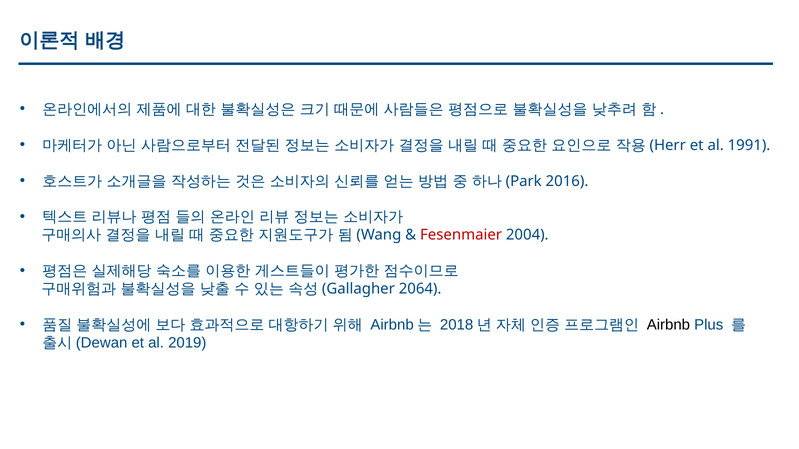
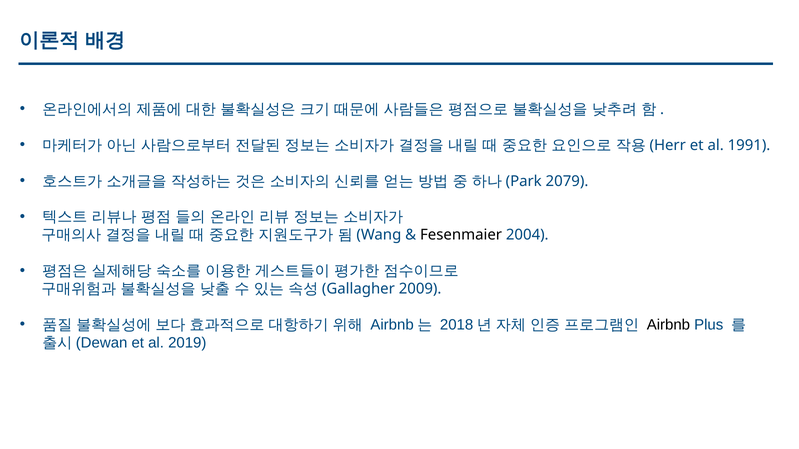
2016: 2016 -> 2079
Fesenmaier colour: red -> black
2064: 2064 -> 2009
